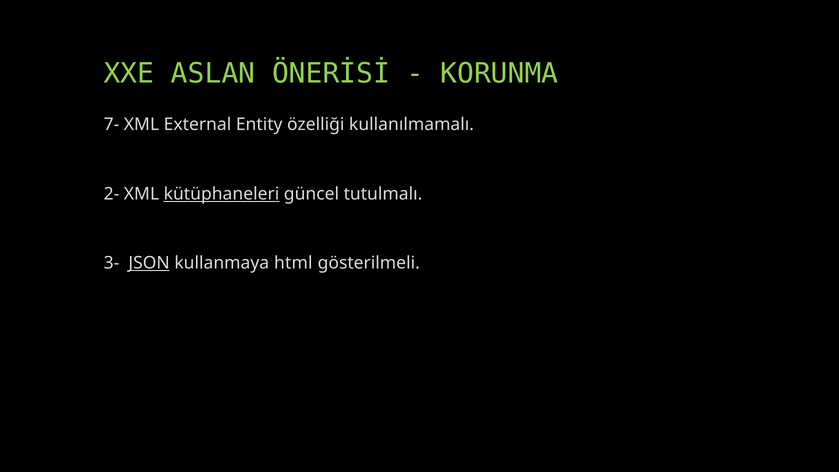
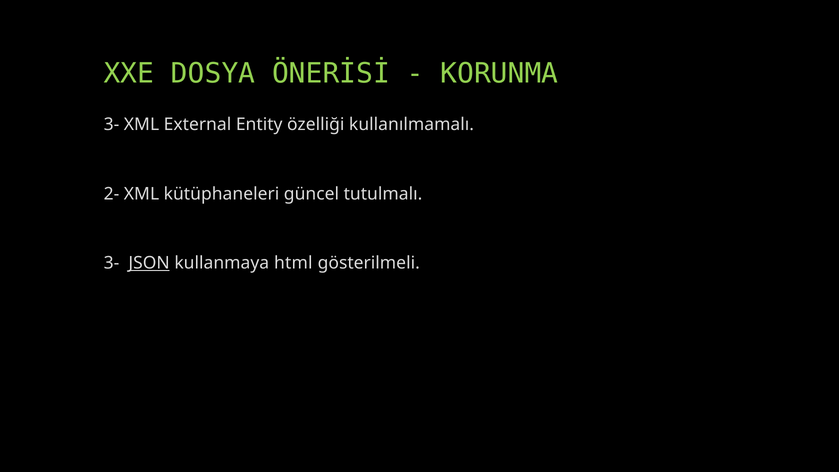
ASLAN: ASLAN -> DOSYA
7- at (112, 125): 7- -> 3-
kütüphaneleri underline: present -> none
